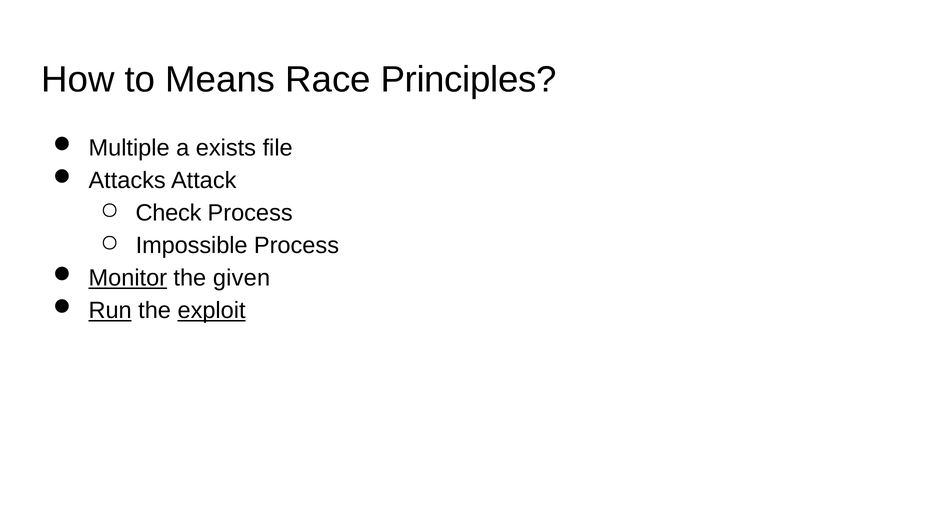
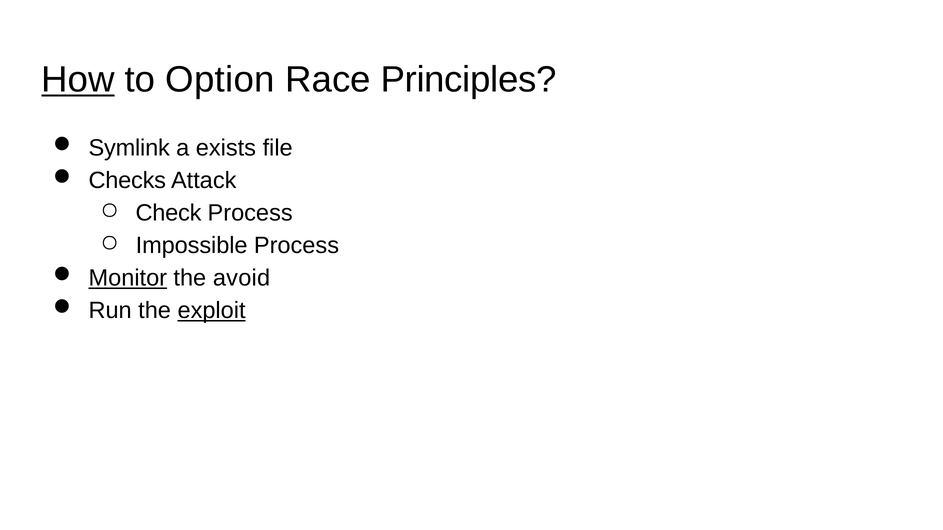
How underline: none -> present
Means: Means -> Option
Multiple: Multiple -> Symlink
Attacks: Attacks -> Checks
given: given -> avoid
Run underline: present -> none
